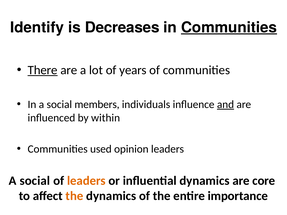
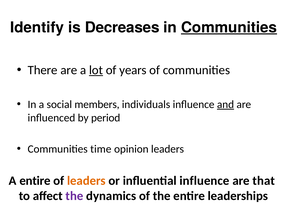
There underline: present -> none
lot underline: none -> present
within: within -> period
used: used -> time
social at (35, 181): social -> entire
influential dynamics: dynamics -> influence
core: core -> that
the at (74, 196) colour: orange -> purple
importance: importance -> leaderships
